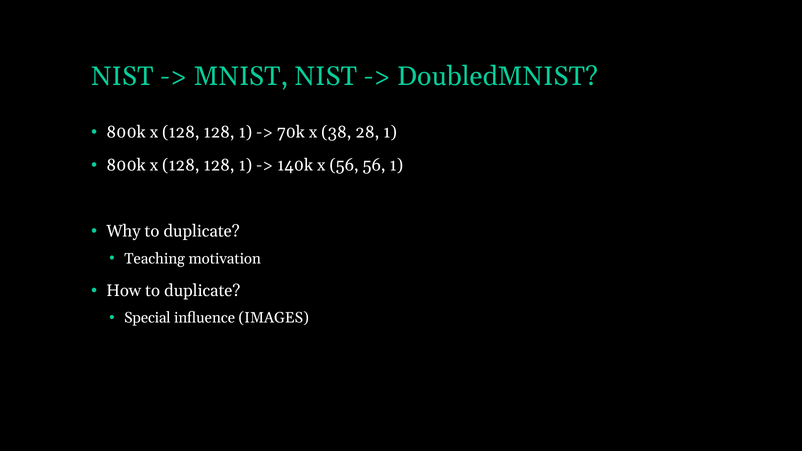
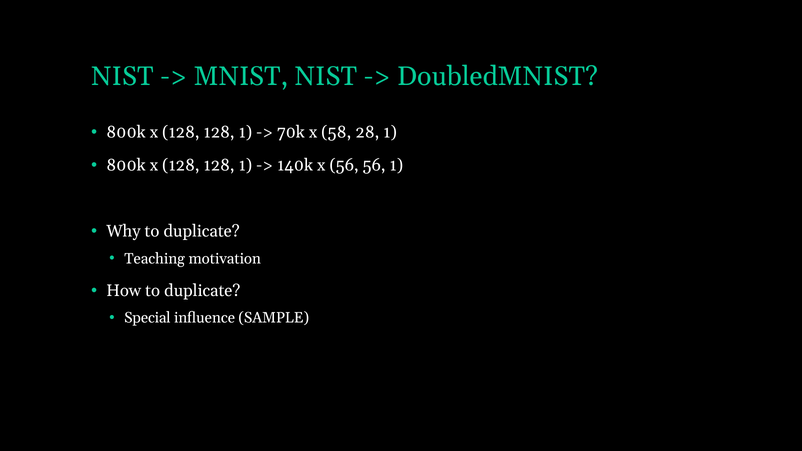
38: 38 -> 58
IMAGES: IMAGES -> SAMPLE
